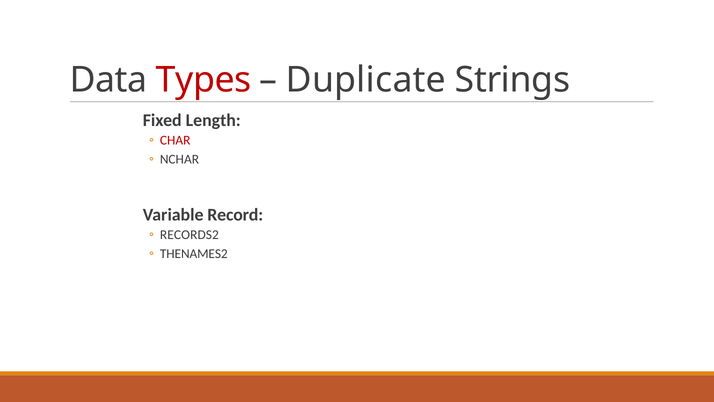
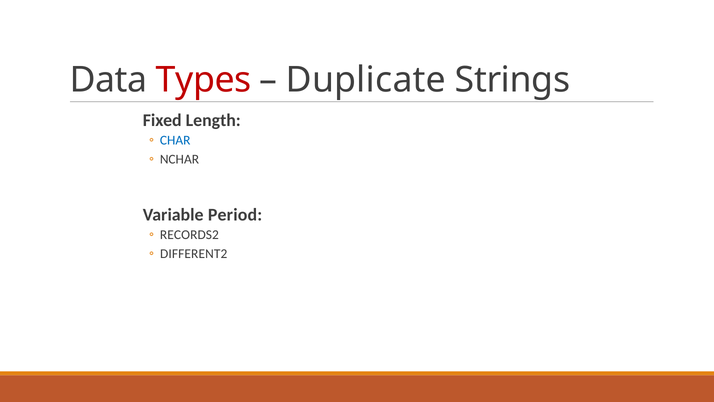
CHAR colour: red -> blue
Record: Record -> Period
THENAMES2: THENAMES2 -> DIFFERENT2
